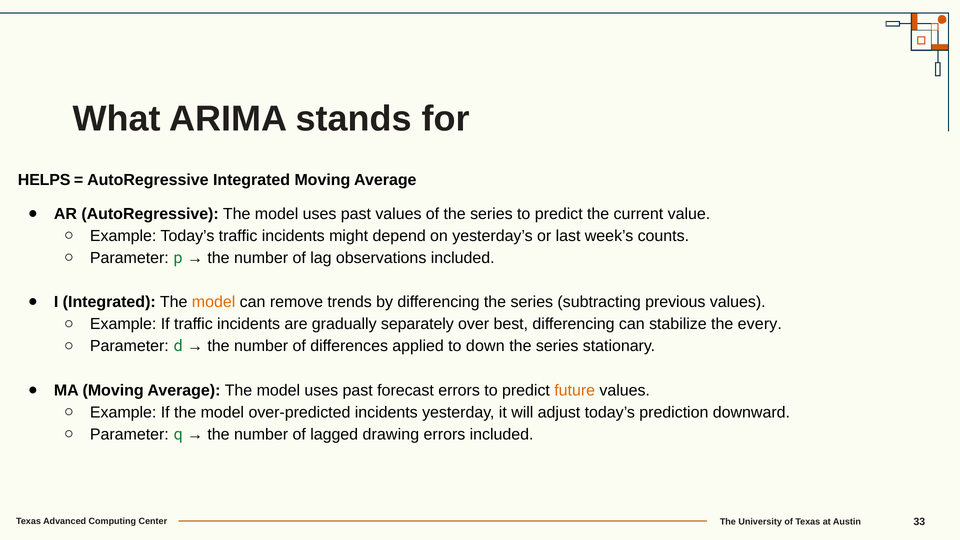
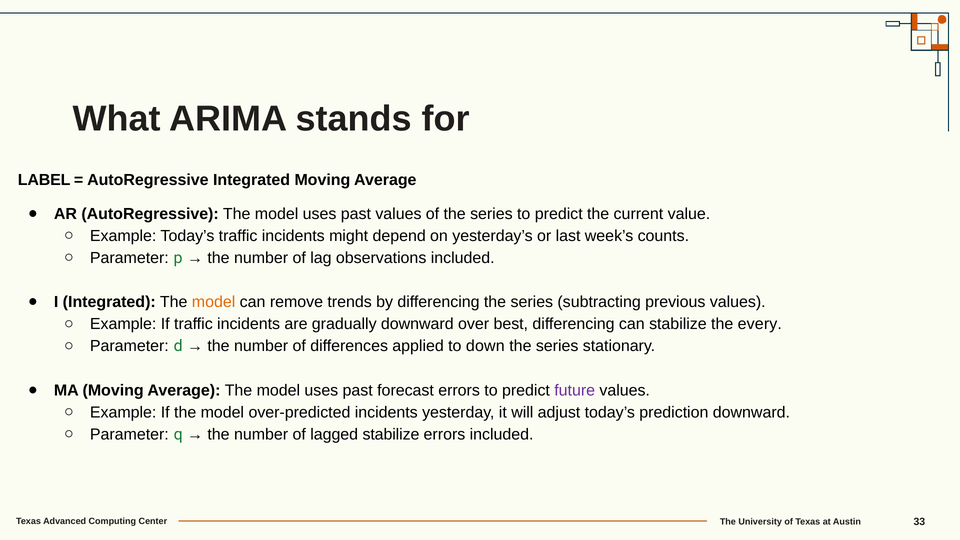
HELPS: HELPS -> LABEL
gradually separately: separately -> downward
future colour: orange -> purple
lagged drawing: drawing -> stabilize
